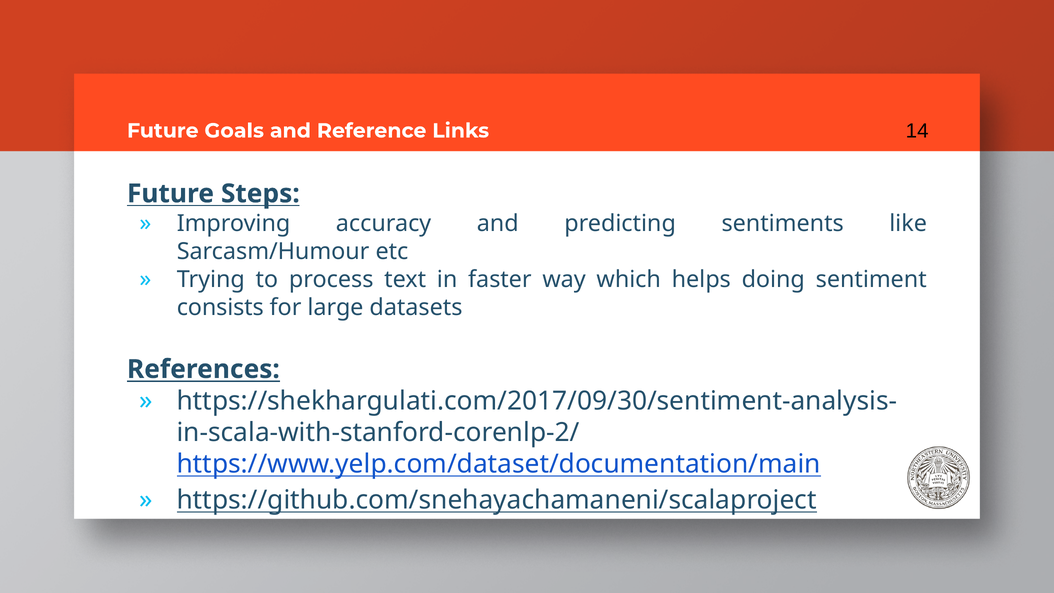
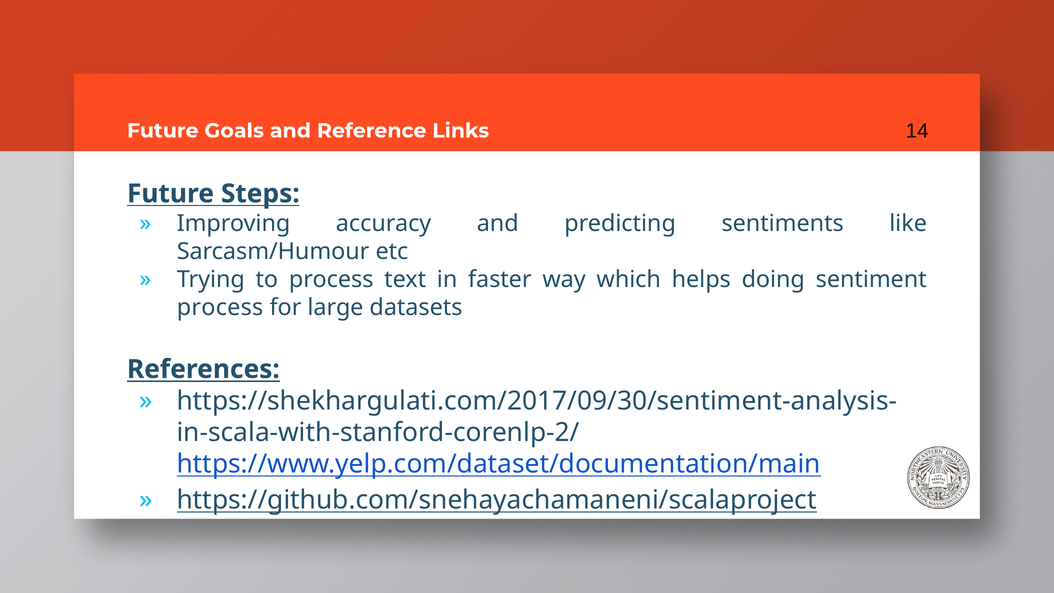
consists at (220, 308): consists -> process
